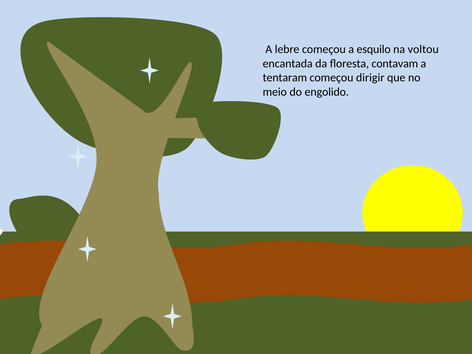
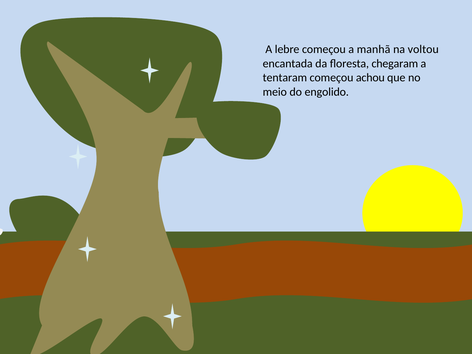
esquilo: esquilo -> manhã
contavam: contavam -> chegaram
dirigir: dirigir -> achou
